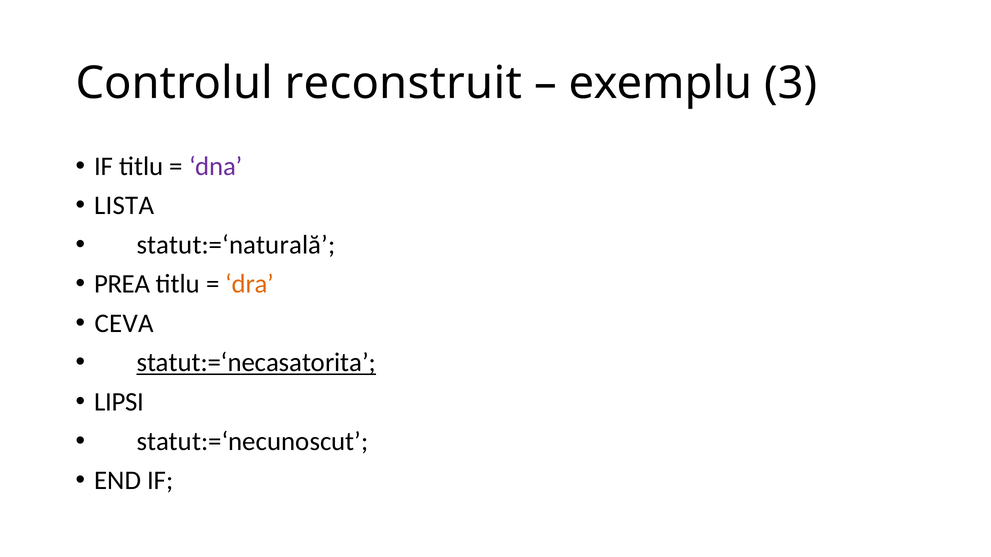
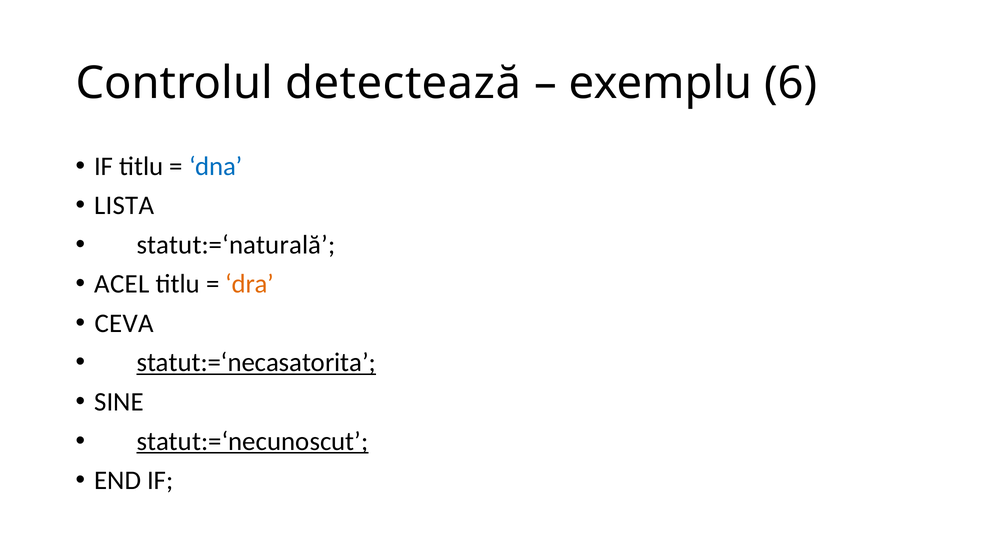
reconstruit: reconstruit -> detectează
3: 3 -> 6
dna colour: purple -> blue
PREA: PREA -> ACEL
LIPSI: LIPSI -> SINE
statut:=‘necunoscut underline: none -> present
